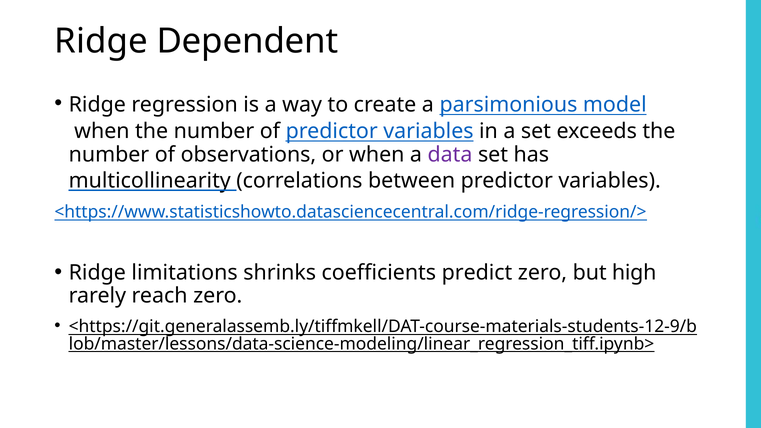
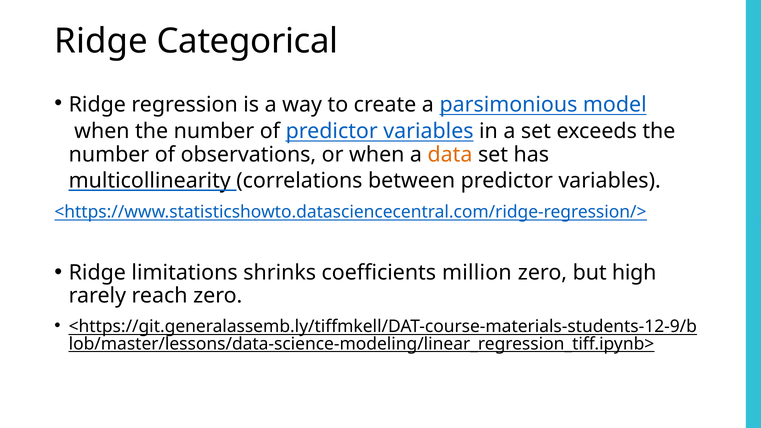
Dependent: Dependent -> Categorical
data colour: purple -> orange
predict: predict -> million
